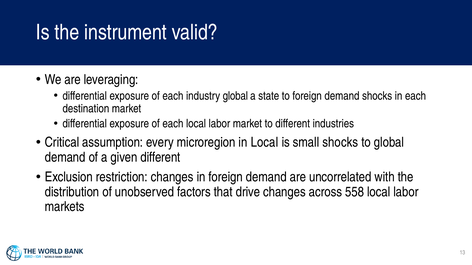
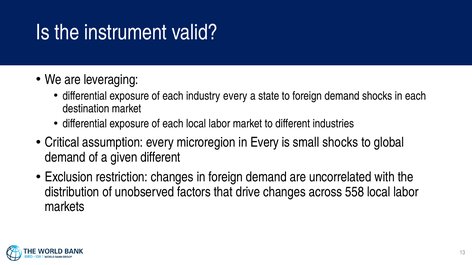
industry global: global -> every
in Local: Local -> Every
